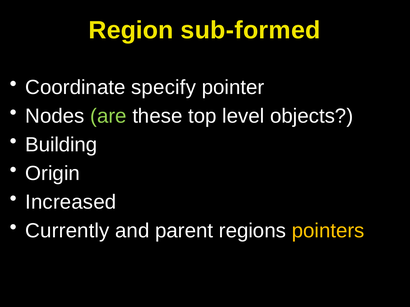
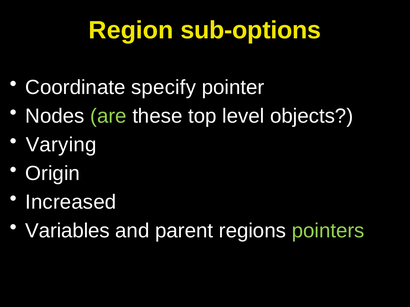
sub-formed: sub-formed -> sub-options
Building: Building -> Varying
Currently: Currently -> Variables
pointers colour: yellow -> light green
